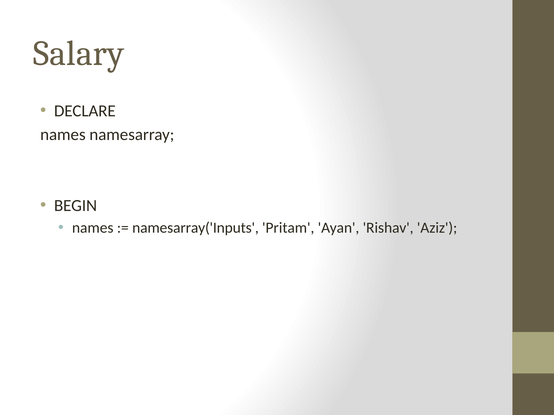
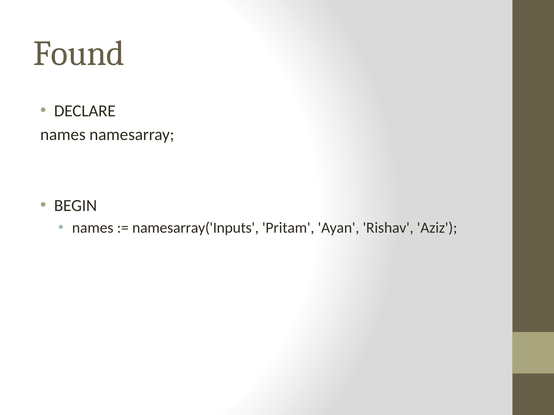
Salary: Salary -> Found
